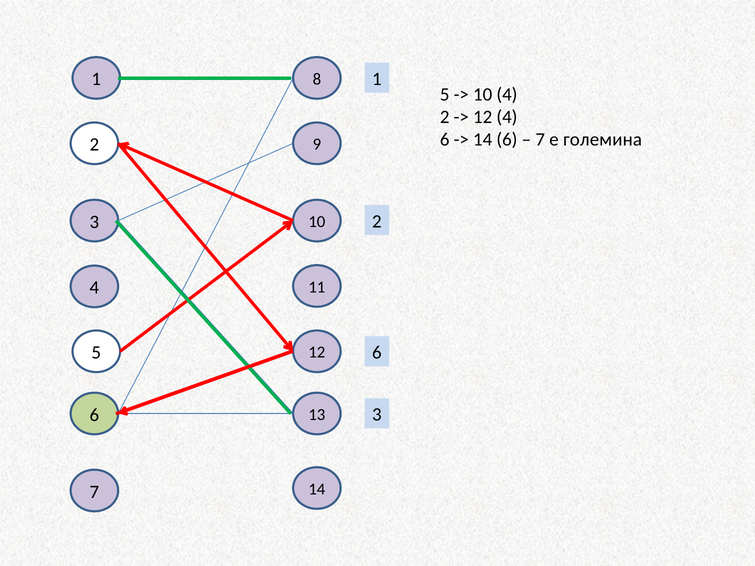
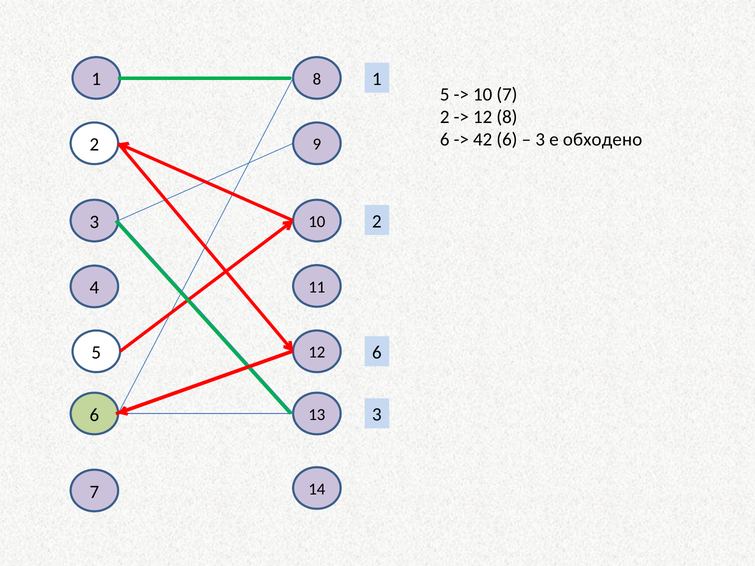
10 4: 4 -> 7
12 4: 4 -> 8
14 at (483, 140): 14 -> 42
7 at (540, 140): 7 -> 3
големина: големина -> обходено
